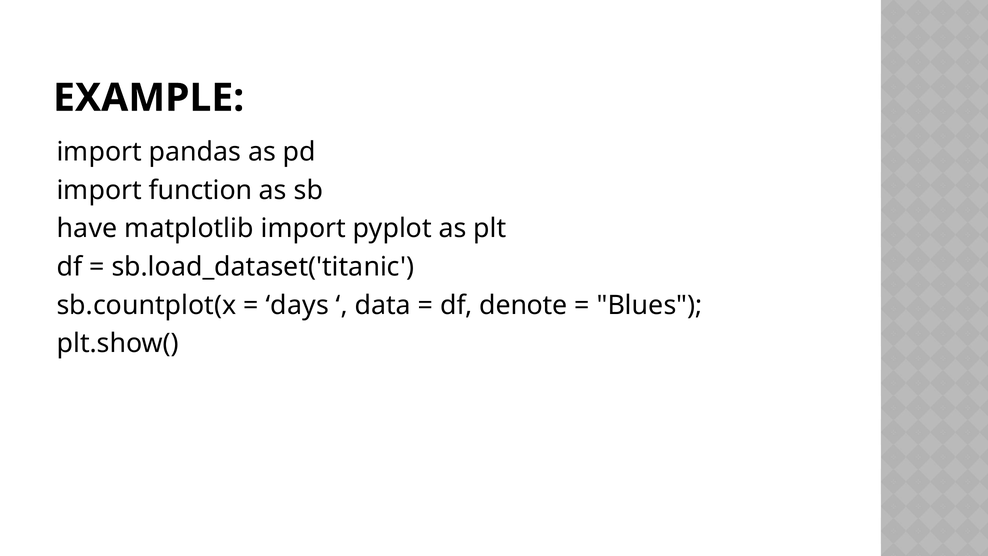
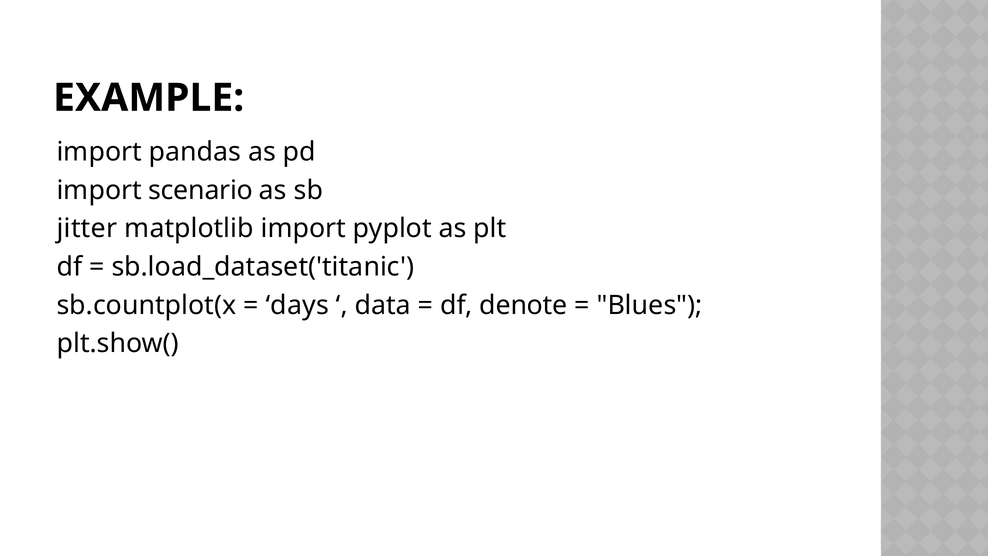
function: function -> scenario
have: have -> jitter
